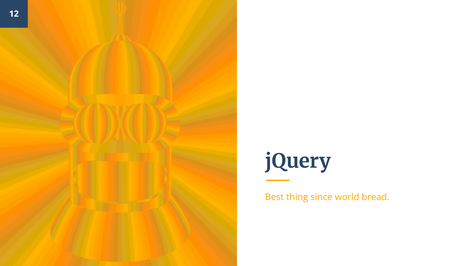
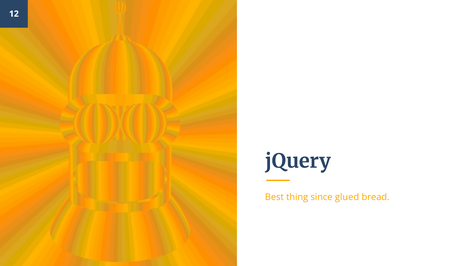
world: world -> glued
